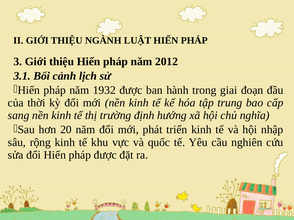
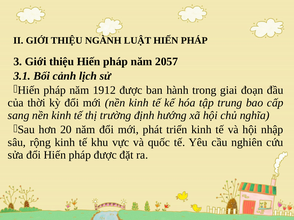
2012: 2012 -> 2057
1932: 1932 -> 1912
